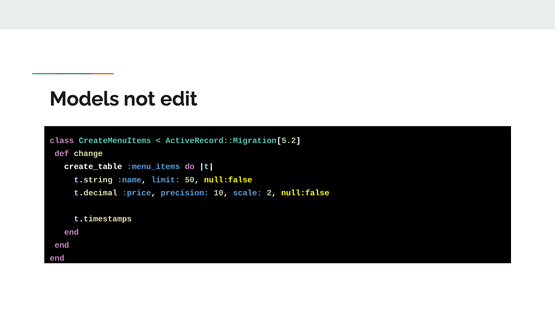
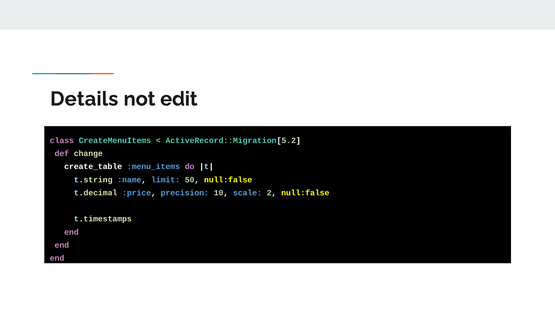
Models: Models -> Details
